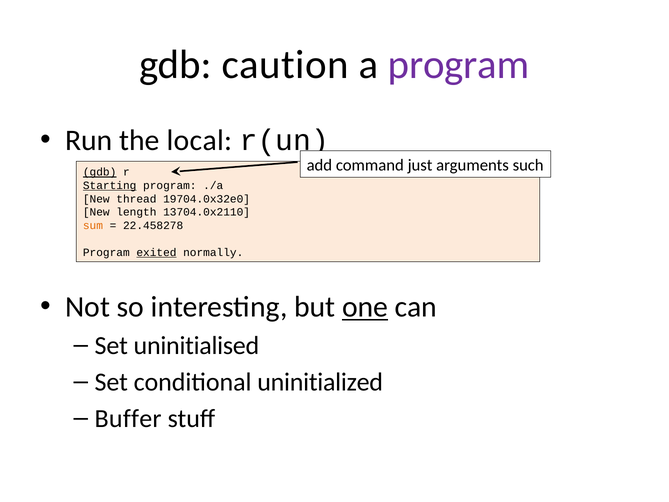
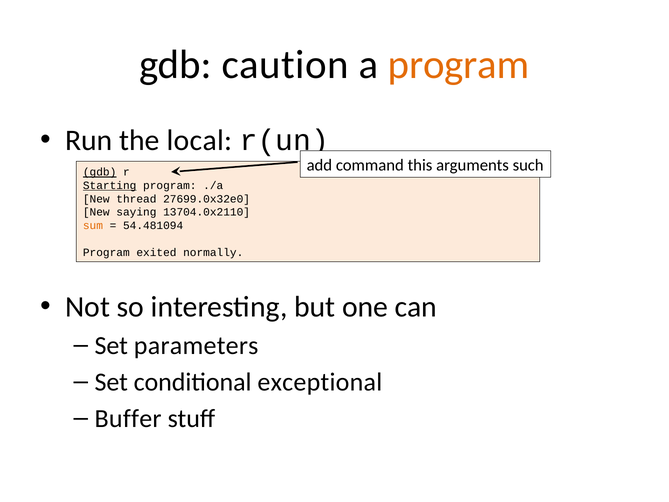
program at (459, 65) colour: purple -> orange
just: just -> this
19704.0x32e0: 19704.0x32e0 -> 27699.0x32e0
length: length -> saying
22.458278: 22.458278 -> 54.481094
exited underline: present -> none
one underline: present -> none
uninitialised: uninitialised -> parameters
uninitialized: uninitialized -> exceptional
